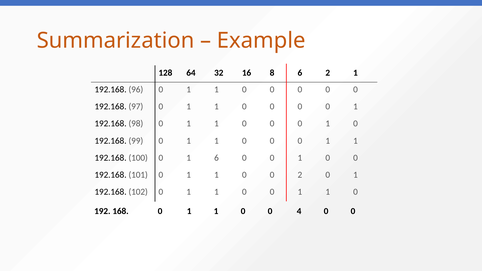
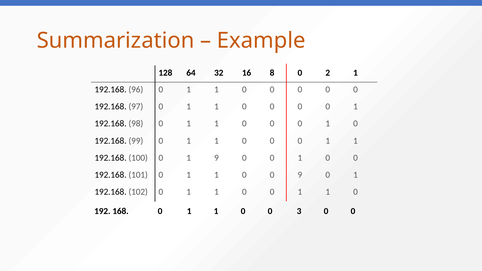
8 6: 6 -> 0
1 6: 6 -> 9
0 2: 2 -> 9
4: 4 -> 3
